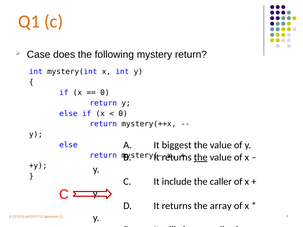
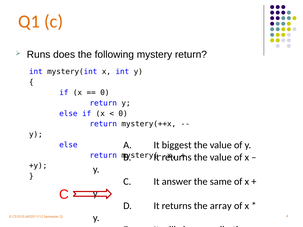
Case: Case -> Runs
the at (201, 157) underline: present -> none
include: include -> answer
caller: caller -> same
